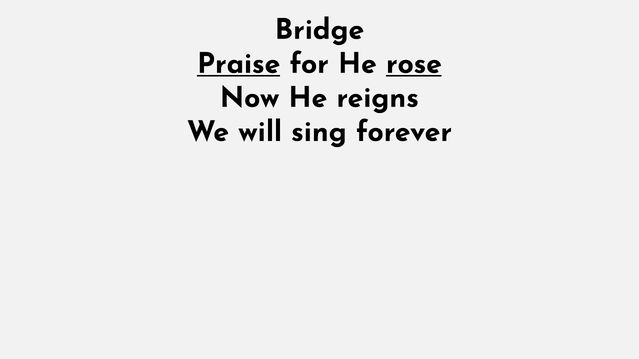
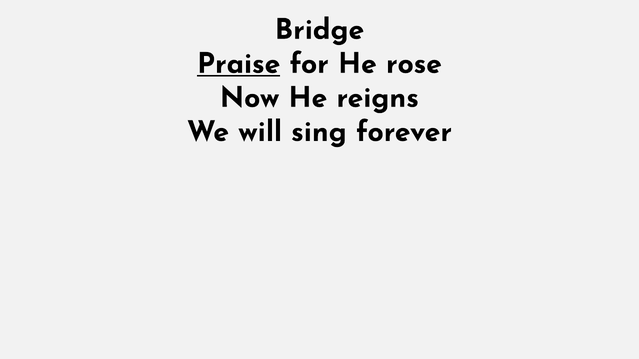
rose underline: present -> none
